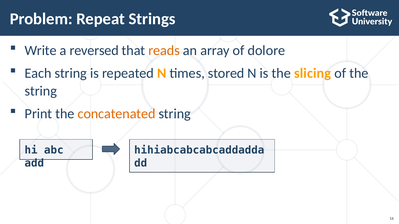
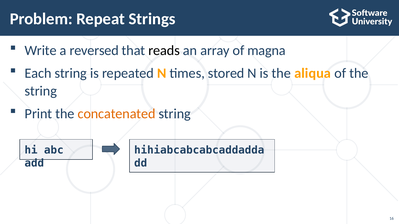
reads colour: orange -> black
dolore: dolore -> magna
slicing: slicing -> aliqua
